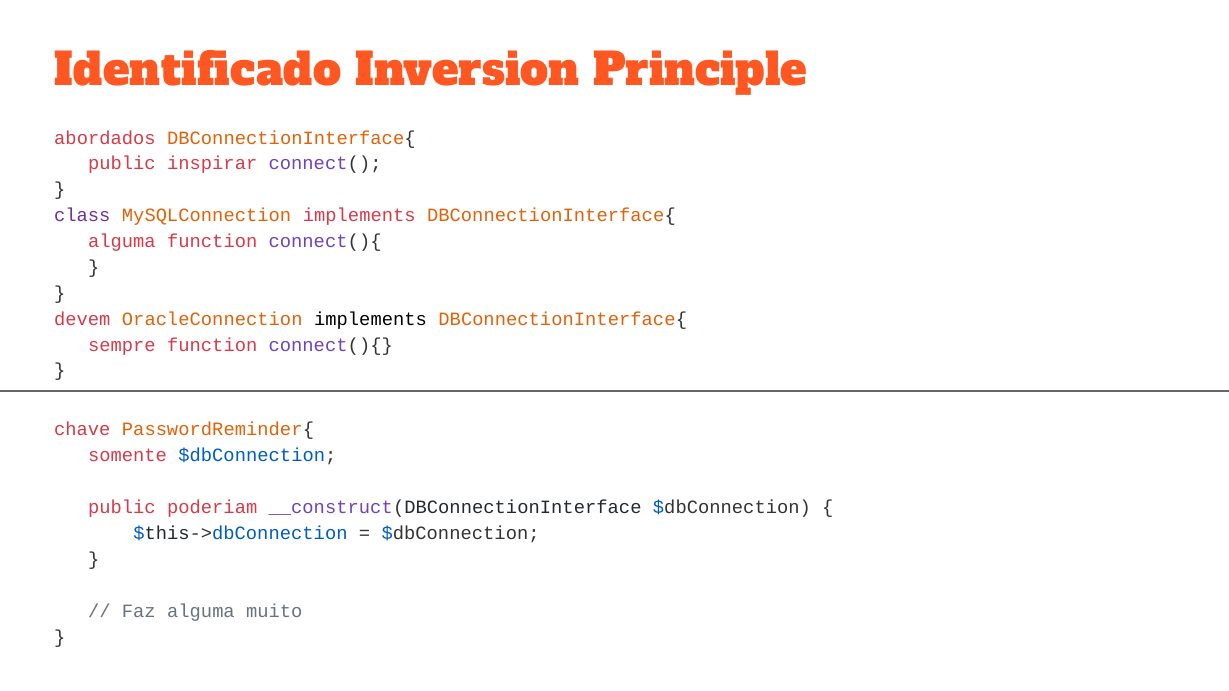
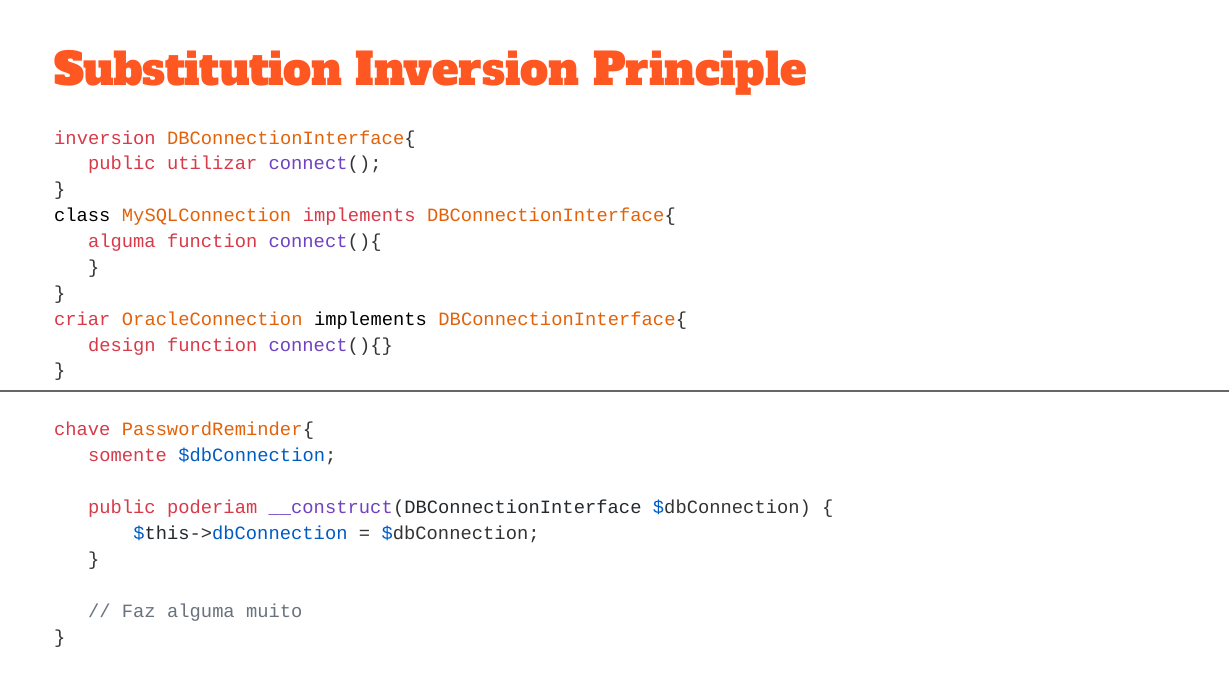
Identificado: Identificado -> Substitution
abordados at (105, 138): abordados -> inversion
inspirar: inspirar -> utilizar
class colour: purple -> black
devem: devem -> criar
sempre: sempre -> design
